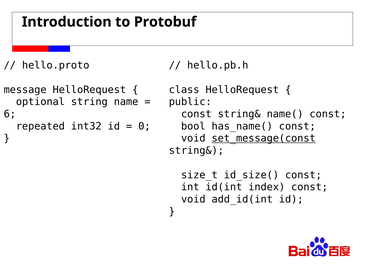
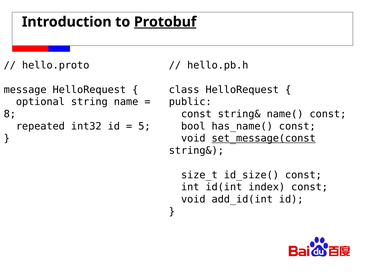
Protobuf underline: none -> present
6: 6 -> 8
0: 0 -> 5
